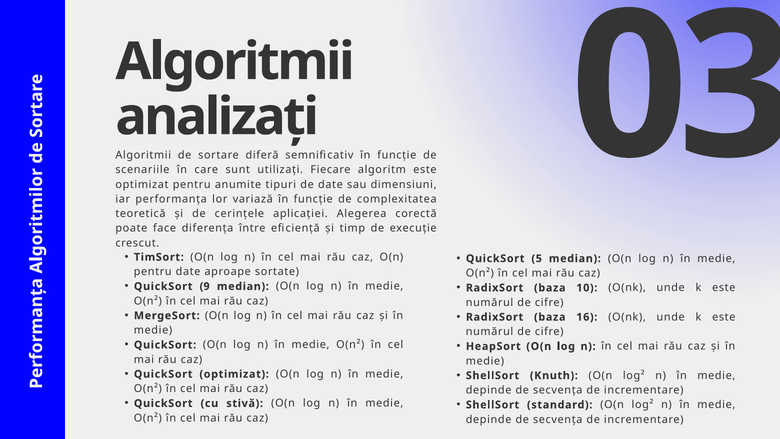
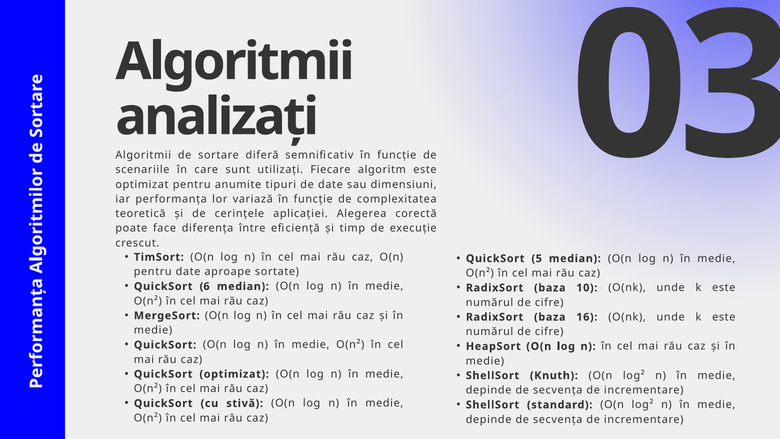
9: 9 -> 6
